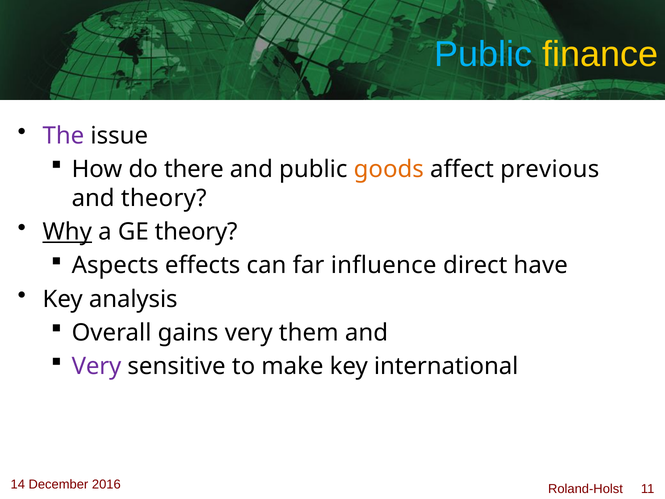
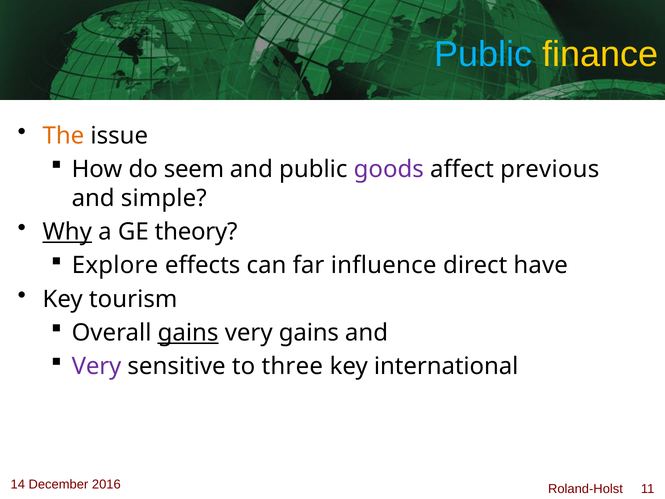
The colour: purple -> orange
there: there -> seem
goods colour: orange -> purple
and theory: theory -> simple
Aspects: Aspects -> Explore
analysis: analysis -> tourism
gains at (188, 333) underline: none -> present
very them: them -> gains
make: make -> three
